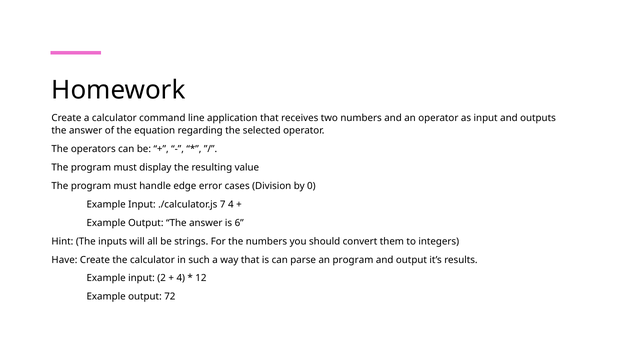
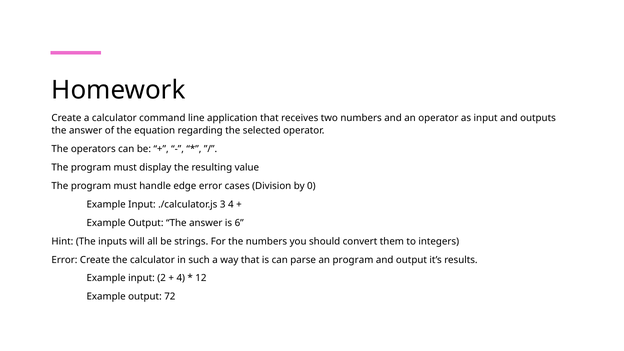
7: 7 -> 3
Have at (64, 260): Have -> Error
